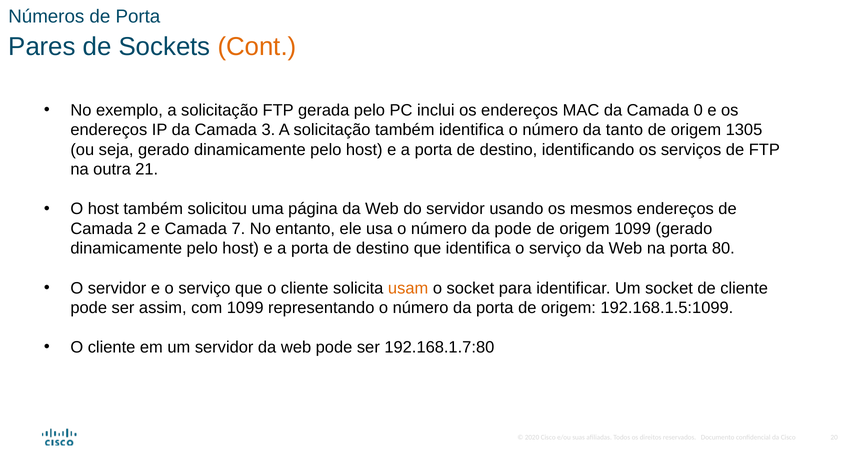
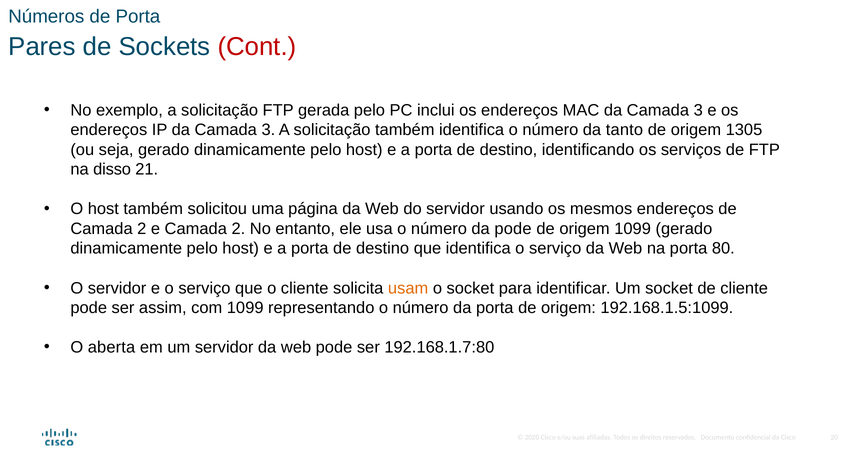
Cont colour: orange -> red
MAC da Camada 0: 0 -> 3
outra: outra -> disso
e Camada 7: 7 -> 2
cliente at (112, 347): cliente -> aberta
